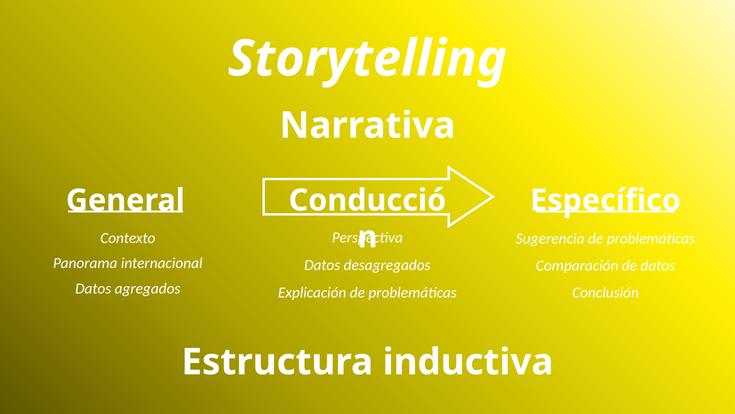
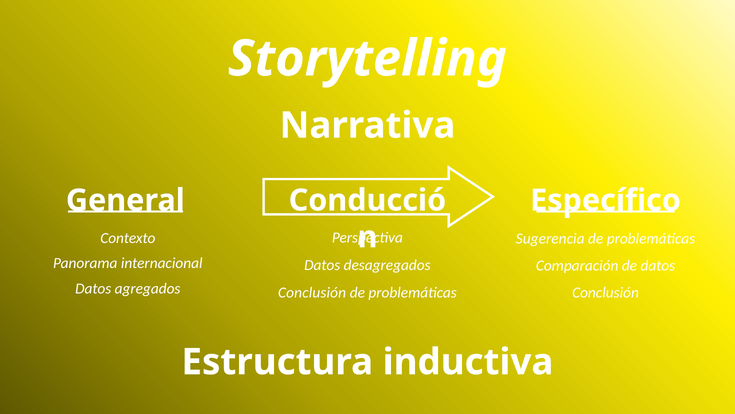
Explicación at (312, 292): Explicación -> Conclusión
